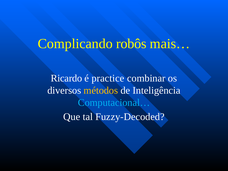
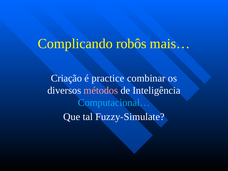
Ricardo: Ricardo -> Criação
métodos colour: yellow -> pink
Fuzzy-Decoded: Fuzzy-Decoded -> Fuzzy-Simulate
